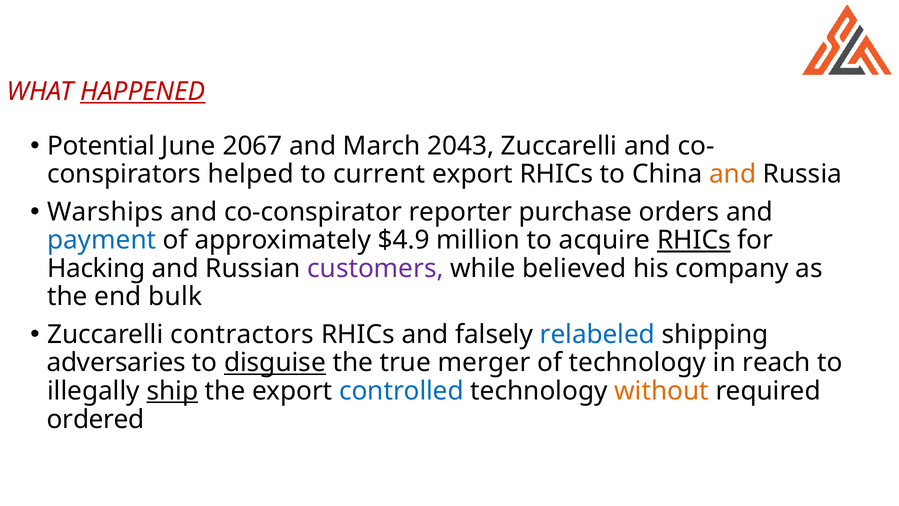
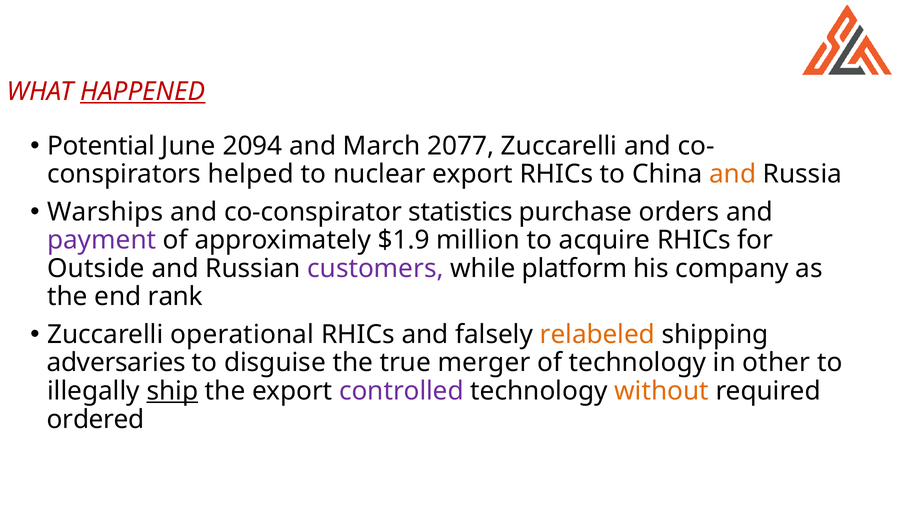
2067: 2067 -> 2094
2043: 2043 -> 2077
current: current -> nuclear
reporter: reporter -> statistics
payment colour: blue -> purple
$4.9: $4.9 -> $1.9
RHICs at (694, 240) underline: present -> none
Hacking: Hacking -> Outside
believed: believed -> platform
bulk: bulk -> rank
contractors: contractors -> operational
relabeled colour: blue -> orange
disguise underline: present -> none
reach: reach -> other
controlled colour: blue -> purple
